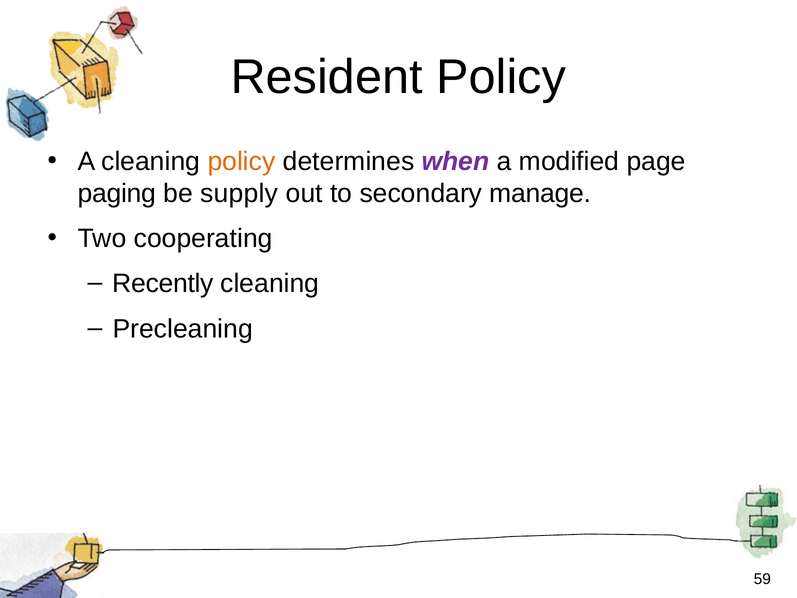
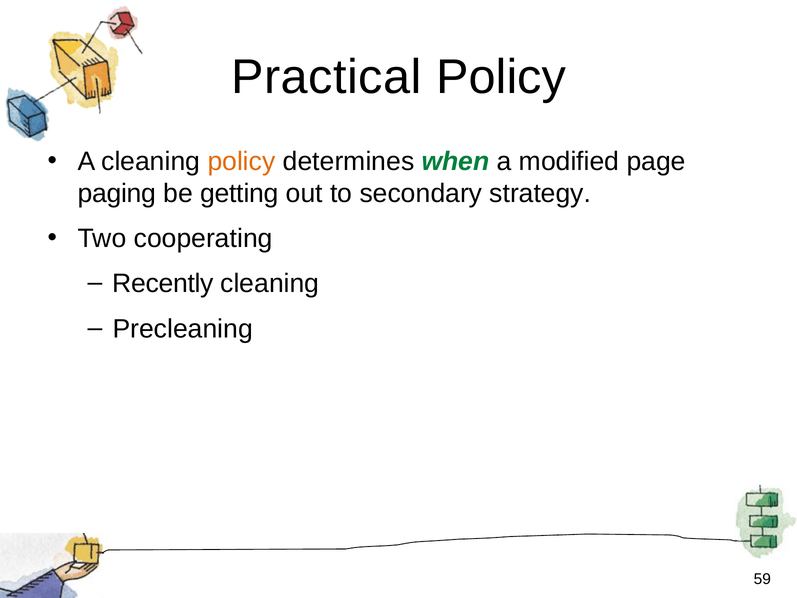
Resident: Resident -> Practical
when colour: purple -> green
supply: supply -> getting
manage: manage -> strategy
